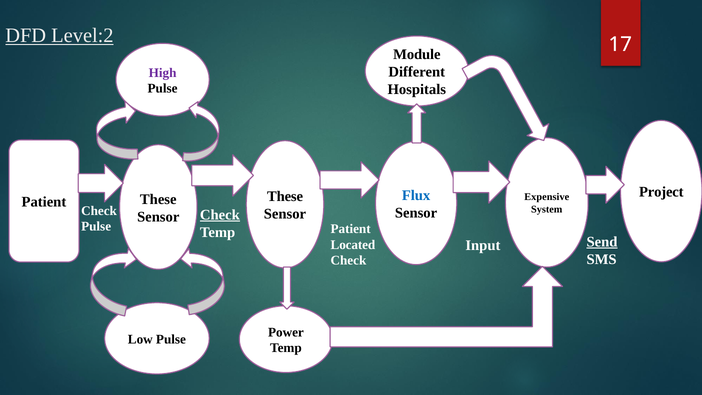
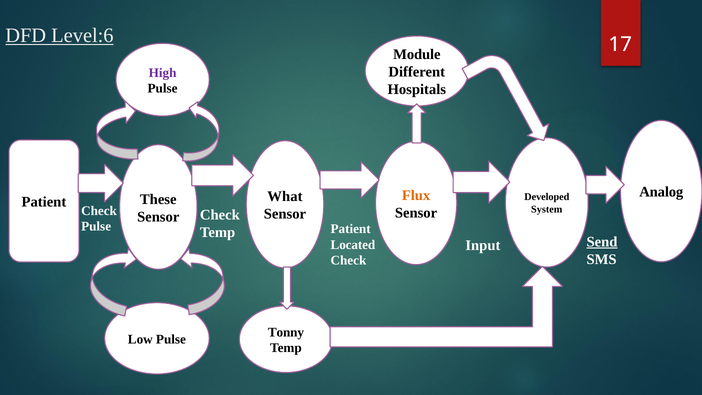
Level:2: Level:2 -> Level:6
Project: Project -> Analog
Flux colour: blue -> orange
These at (285, 197): These -> What
Expensive: Expensive -> Developed
Check at (220, 215) underline: present -> none
Power: Power -> Tonny
